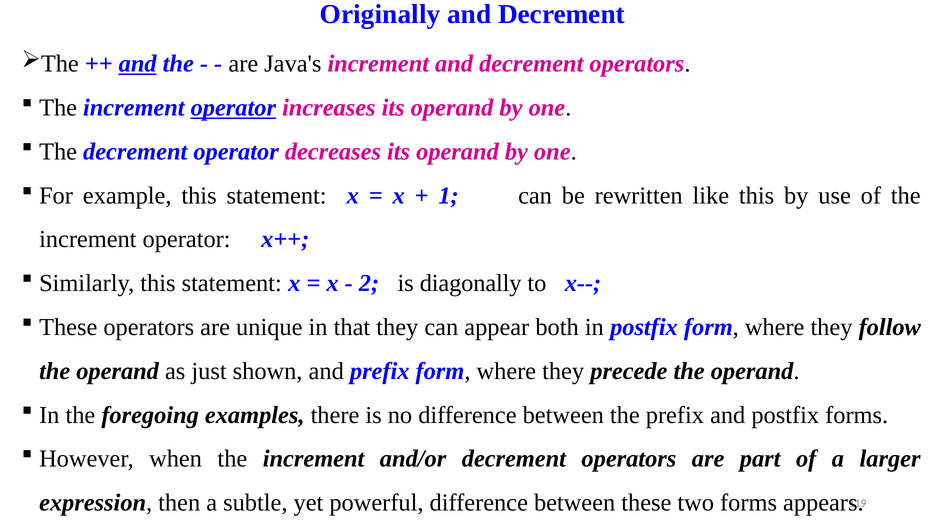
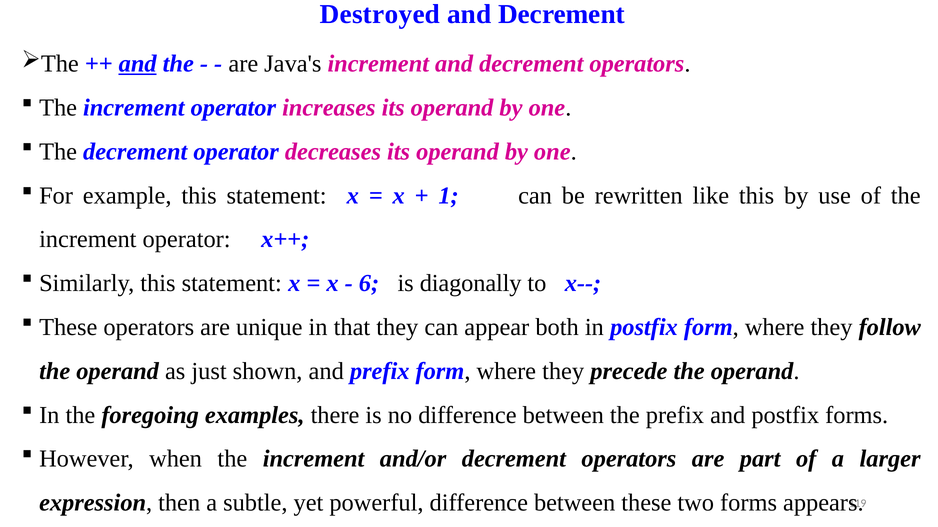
Originally: Originally -> Destroyed
operator at (233, 108) underline: present -> none
2: 2 -> 6
